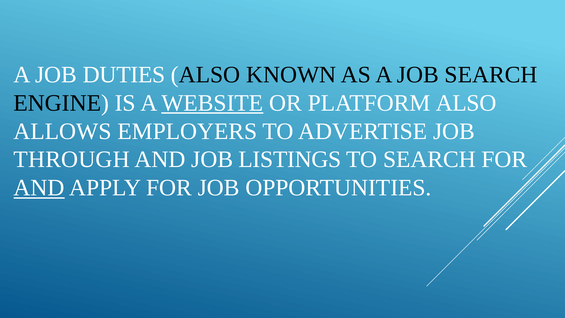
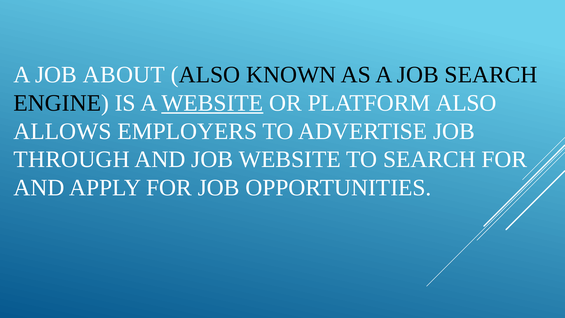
DUTIES: DUTIES -> ABOUT
JOB LISTINGS: LISTINGS -> WEBSITE
AND at (39, 188) underline: present -> none
